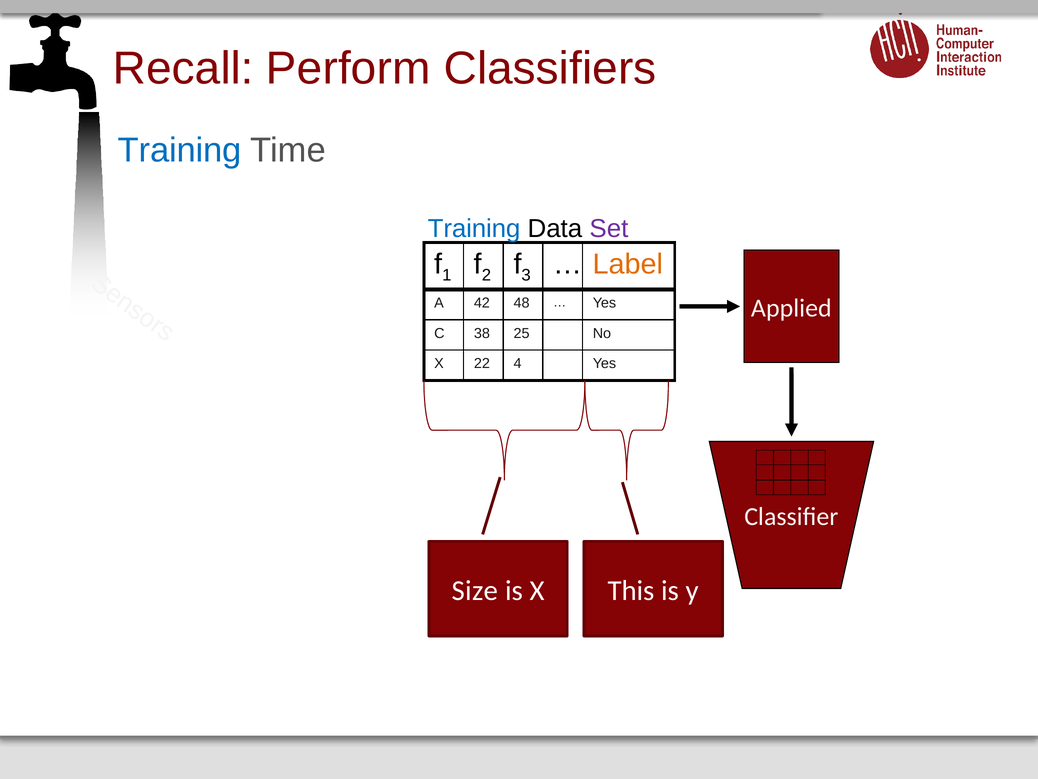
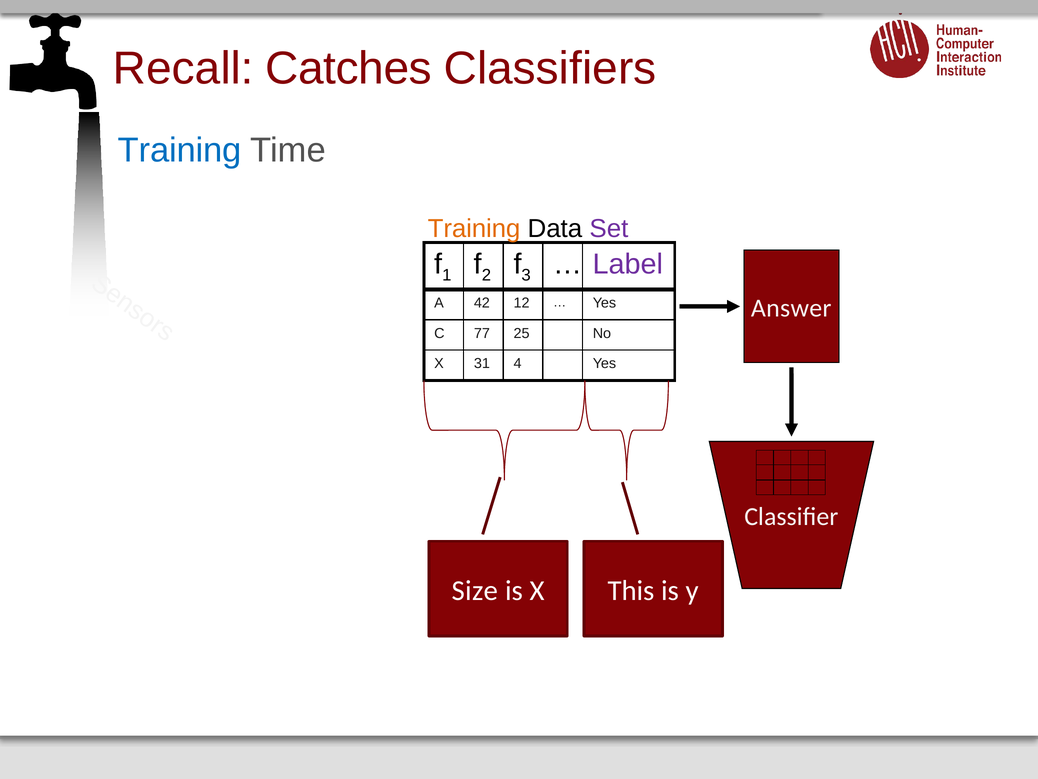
Perform: Perform -> Catches
Training at (474, 229) colour: blue -> orange
Label colour: orange -> purple
48: 48 -> 12
Applied: Applied -> Answer
38: 38 -> 77
22: 22 -> 31
